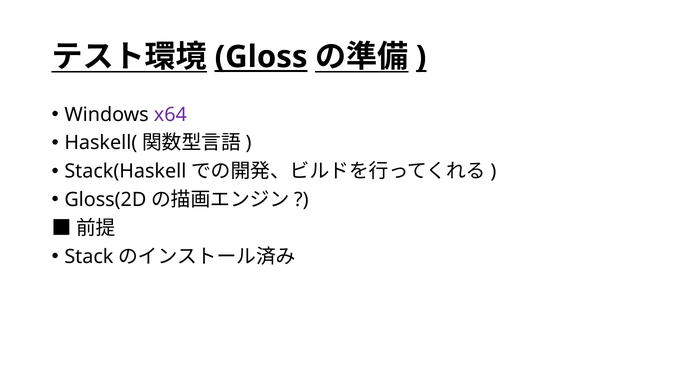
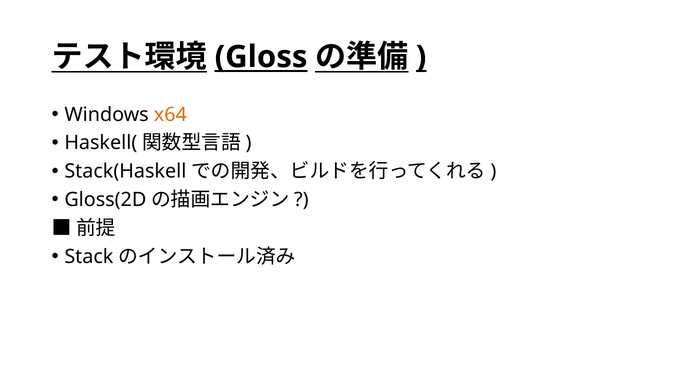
x64 colour: purple -> orange
